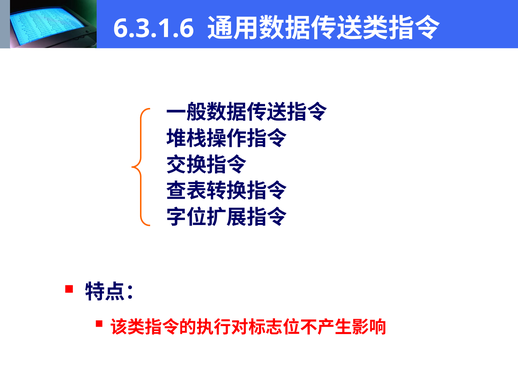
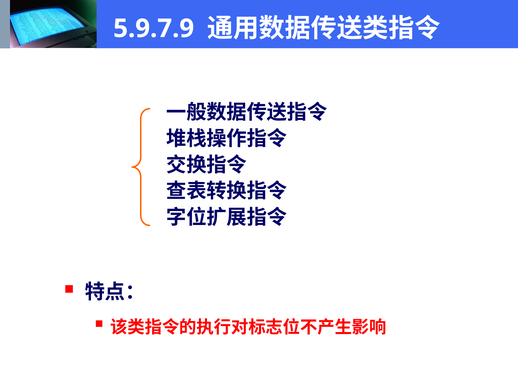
6.3.1.6: 6.3.1.6 -> 5.9.7.9
